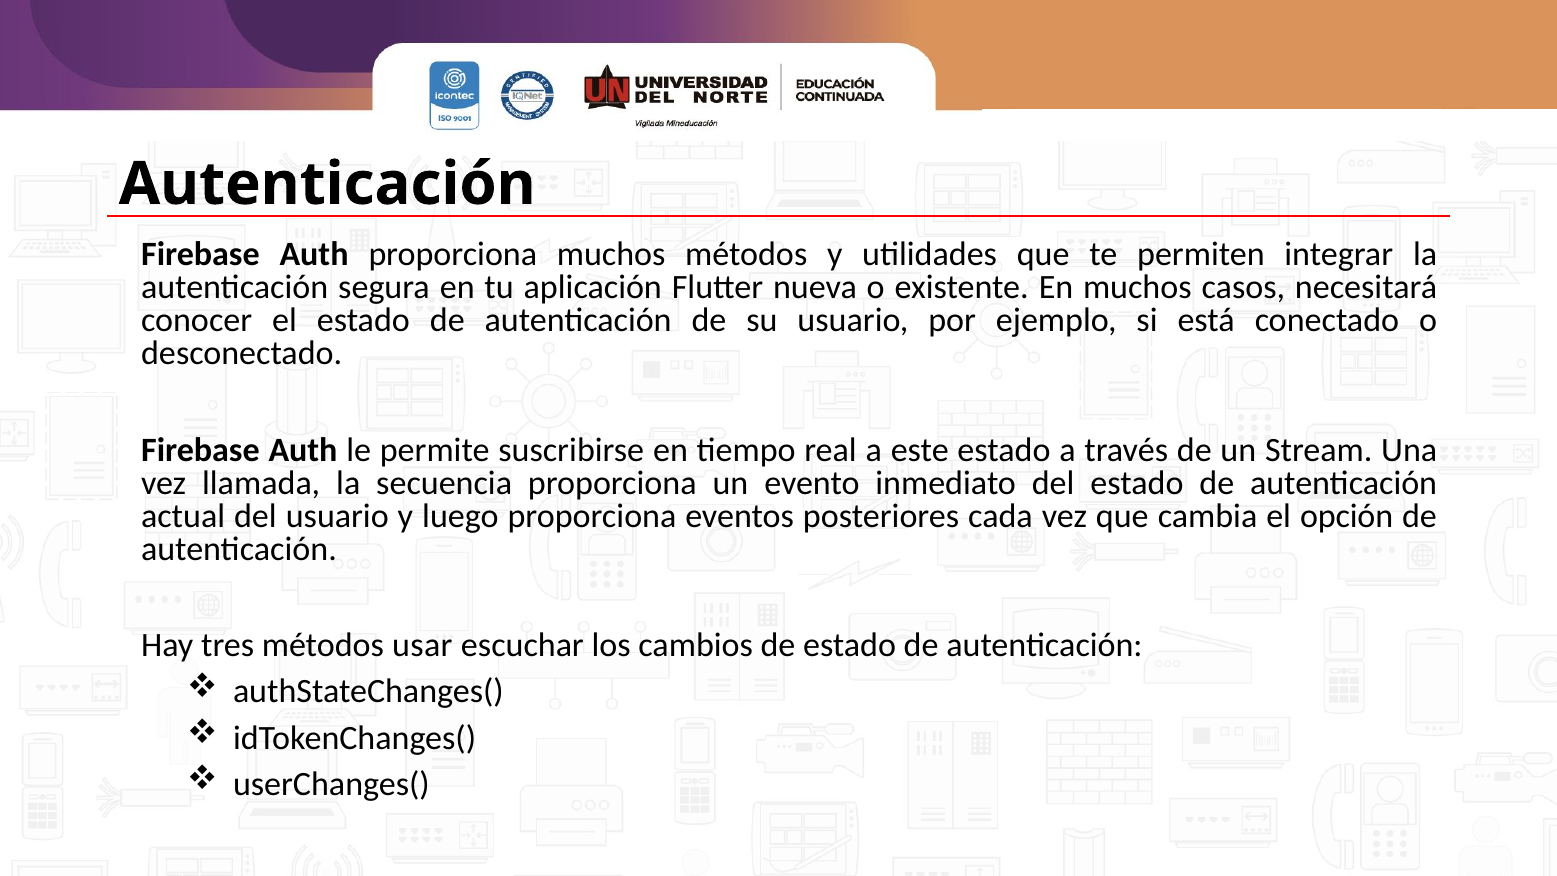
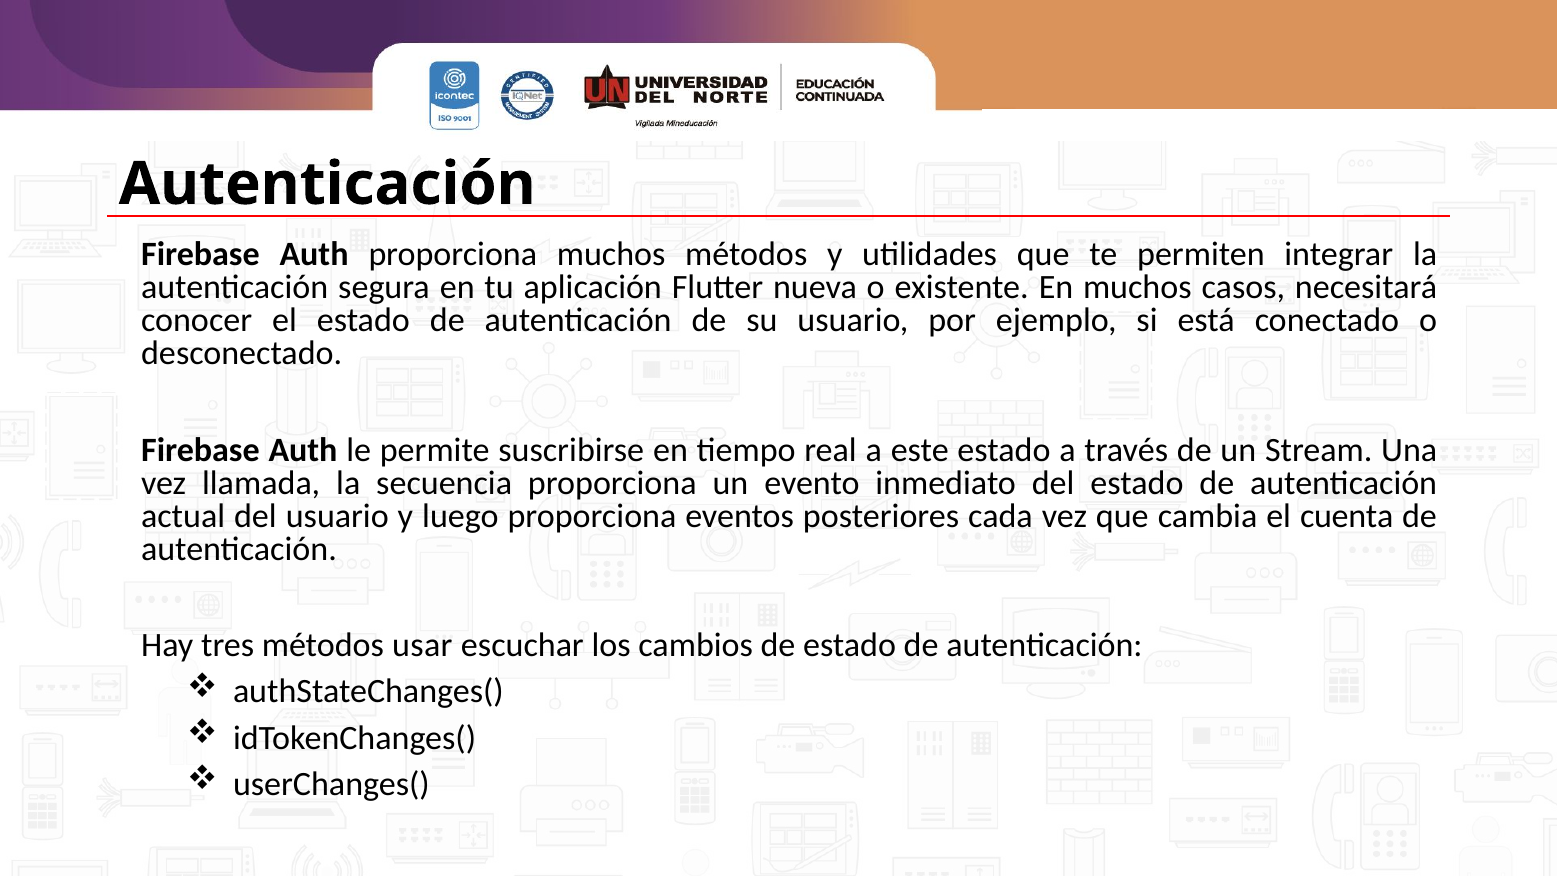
opción: opción -> cuenta
